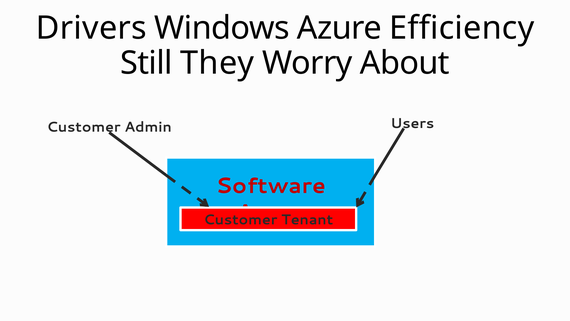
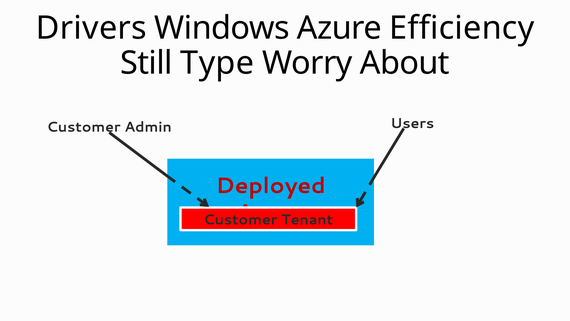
They: They -> Type
Software: Software -> Deployed
